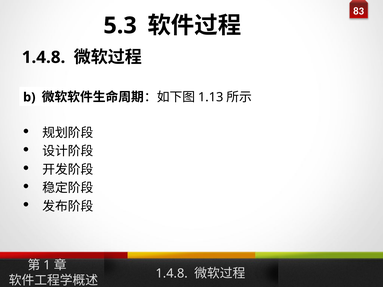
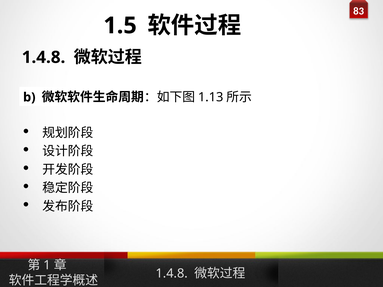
5.3: 5.3 -> 1.5
